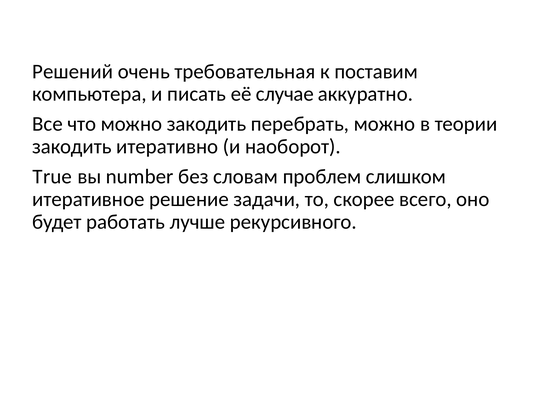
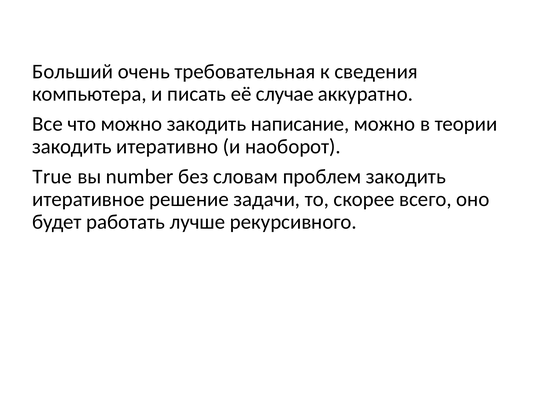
Решений: Решений -> Больший
поставим: поставим -> сведения
перебрать: перебрать -> написание
проблем слишком: слишком -> закодить
